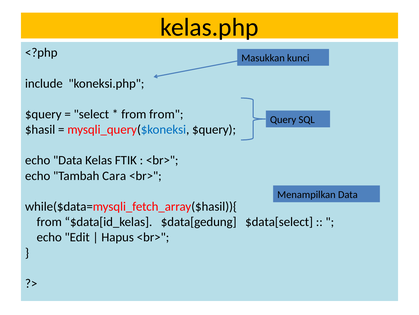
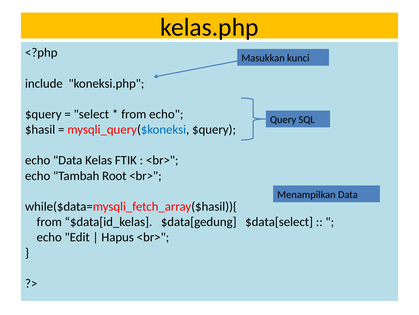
from from: from -> echo
Cara: Cara -> Root
